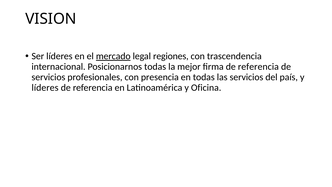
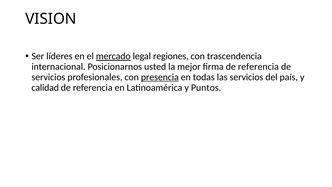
Posicionarnos todas: todas -> usted
presencia underline: none -> present
líderes at (45, 88): líderes -> calidad
Oficina: Oficina -> Puntos
